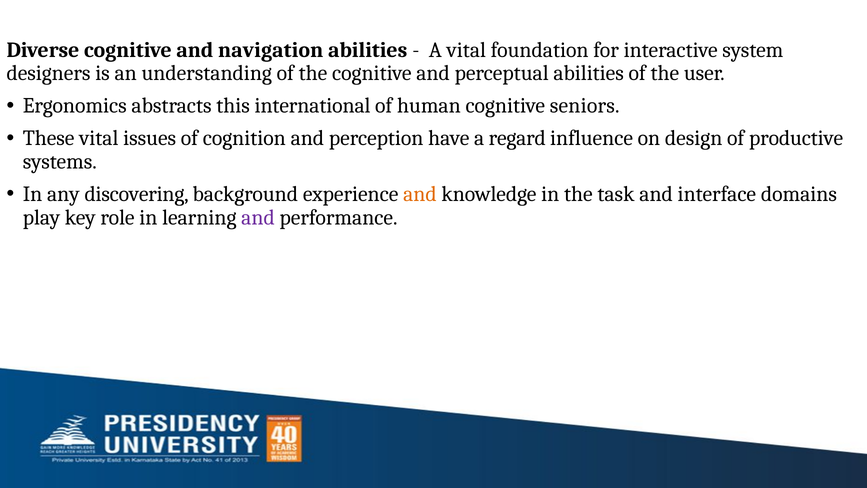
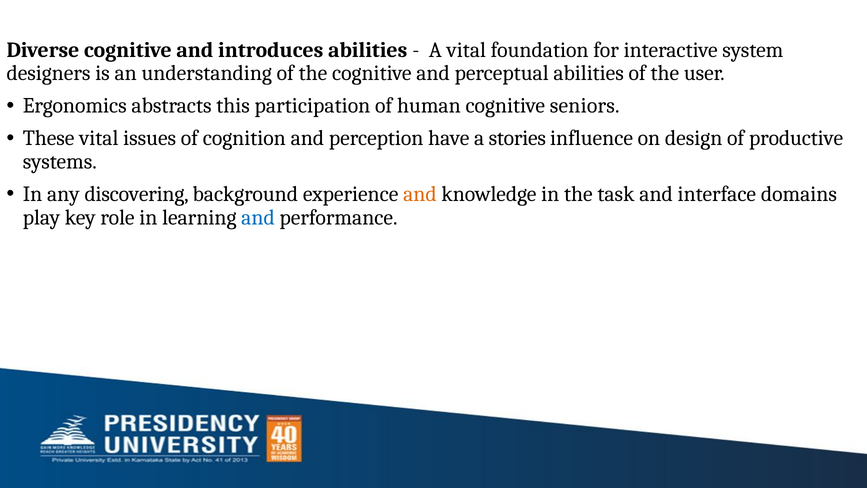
navigation: navigation -> introduces
international: international -> participation
regard: regard -> stories
and at (258, 217) colour: purple -> blue
